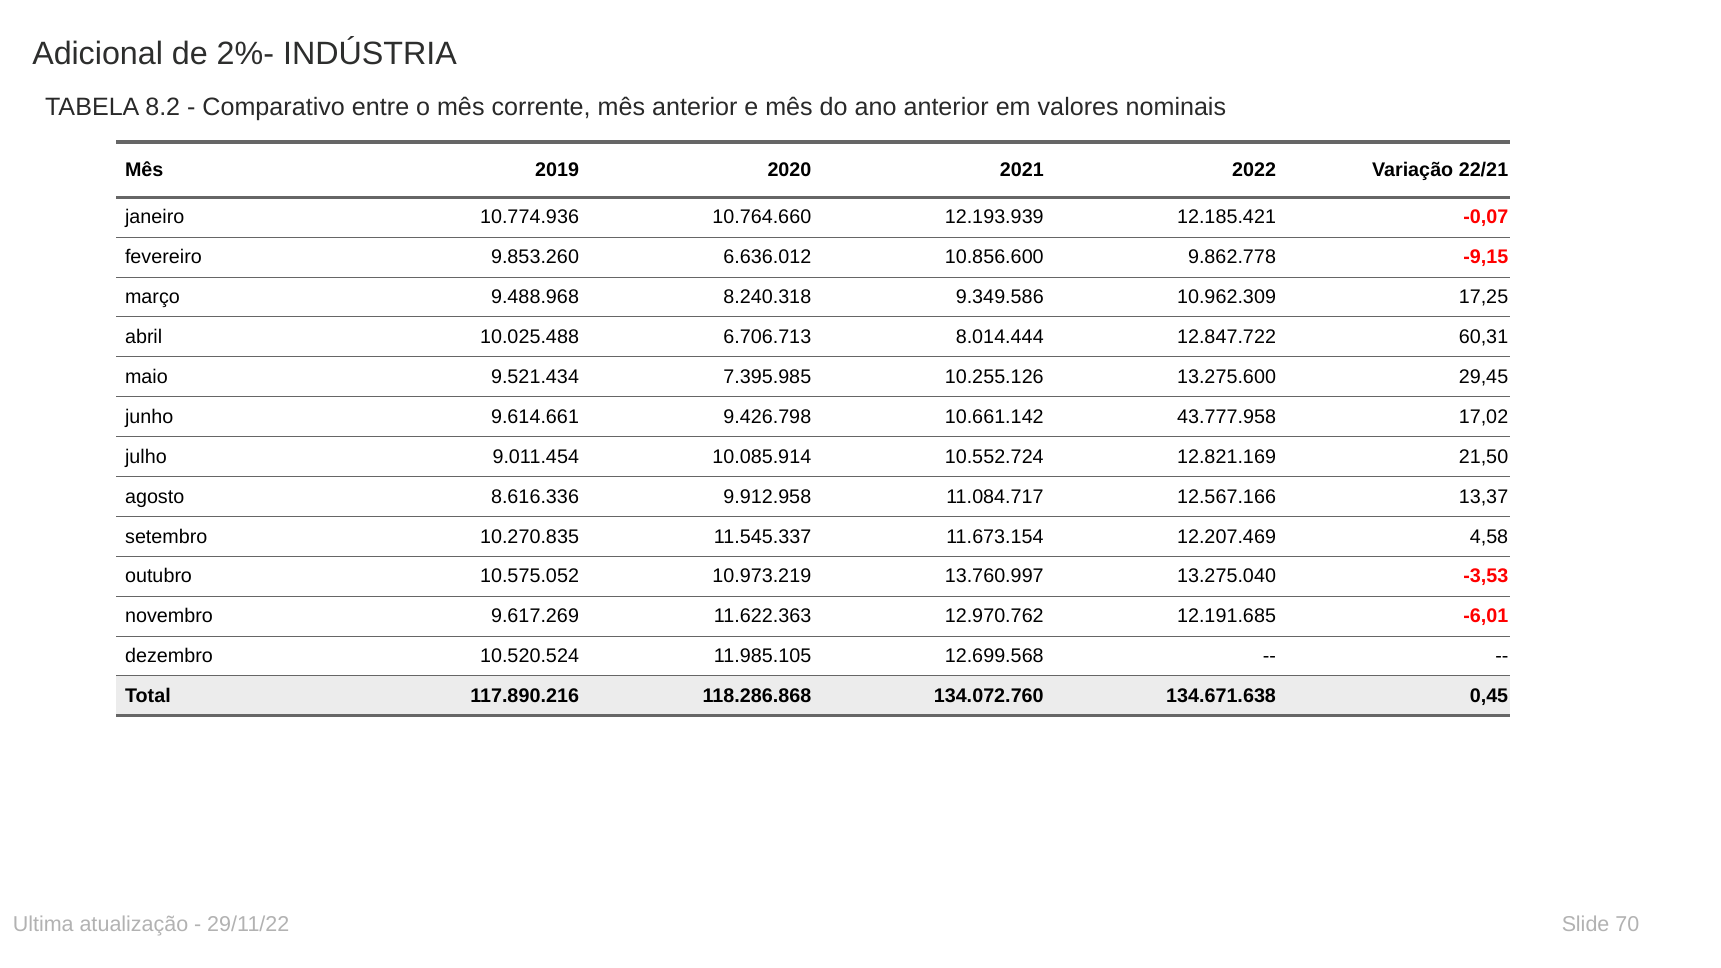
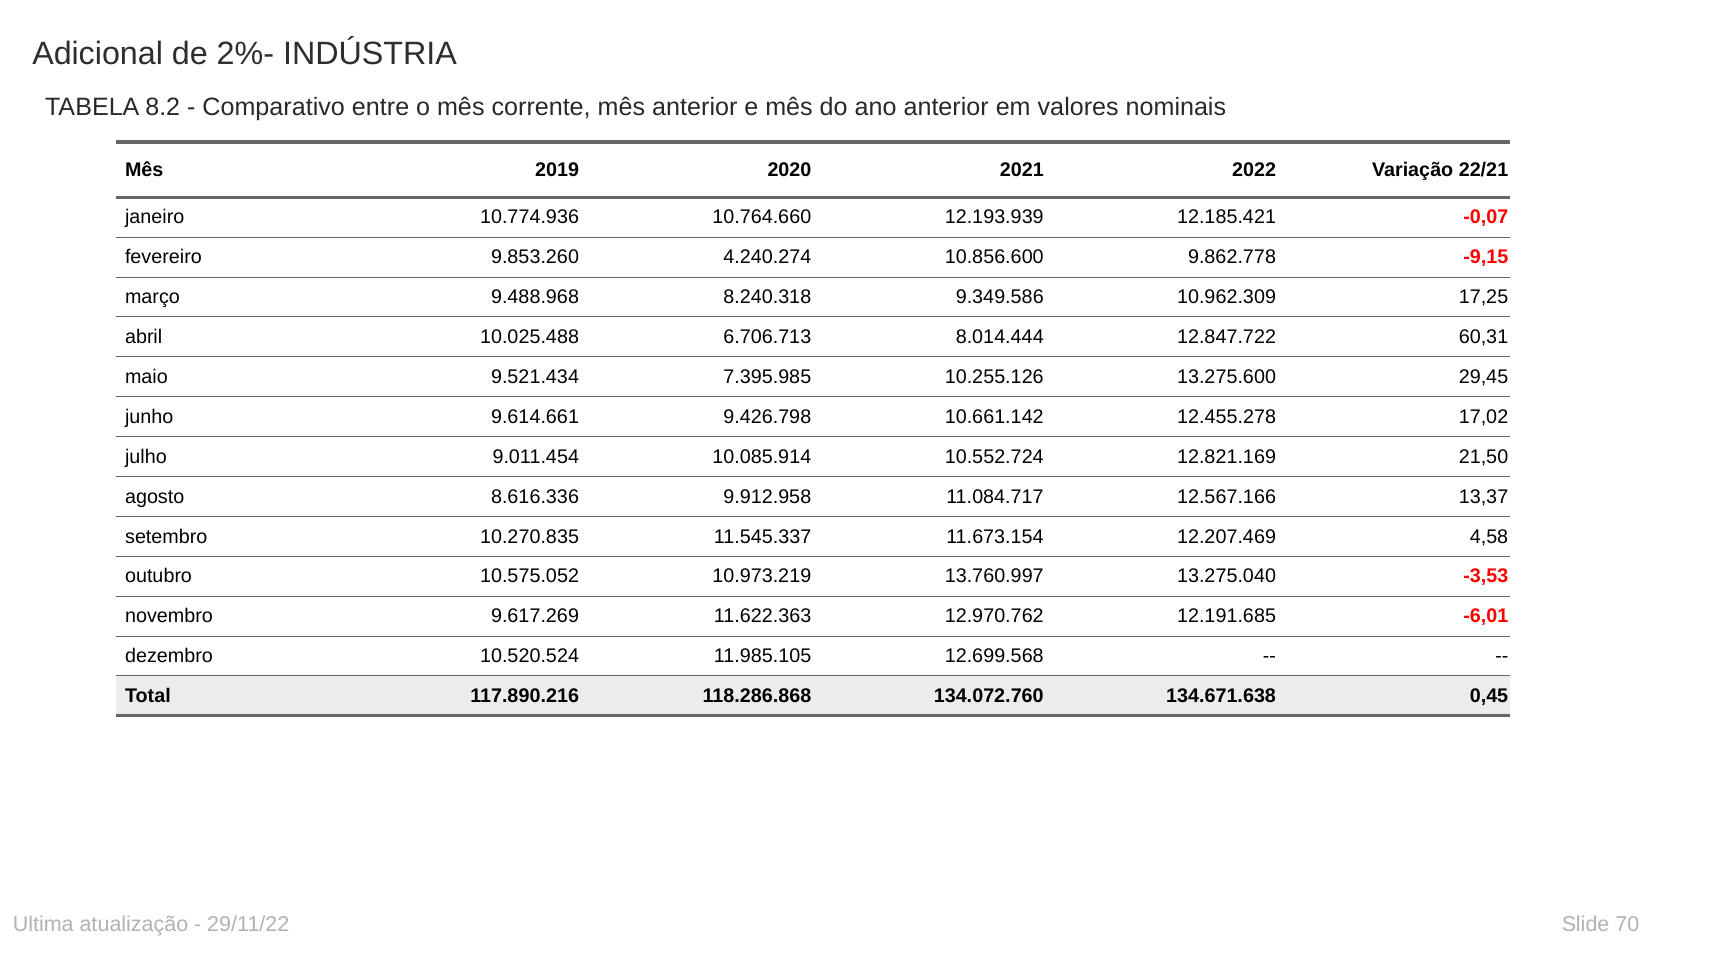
6.636.012: 6.636.012 -> 4.240.274
43.777.958: 43.777.958 -> 12.455.278
